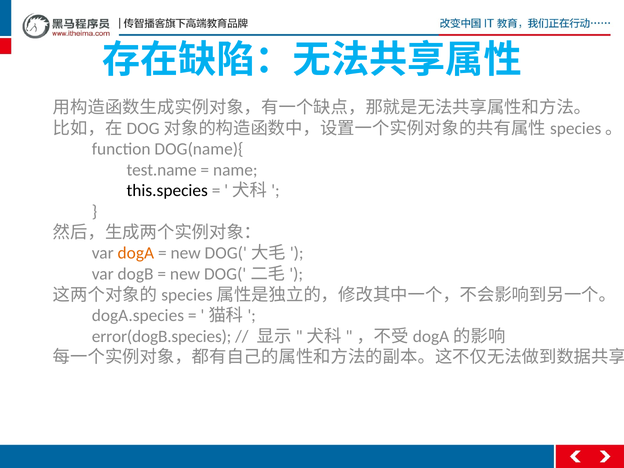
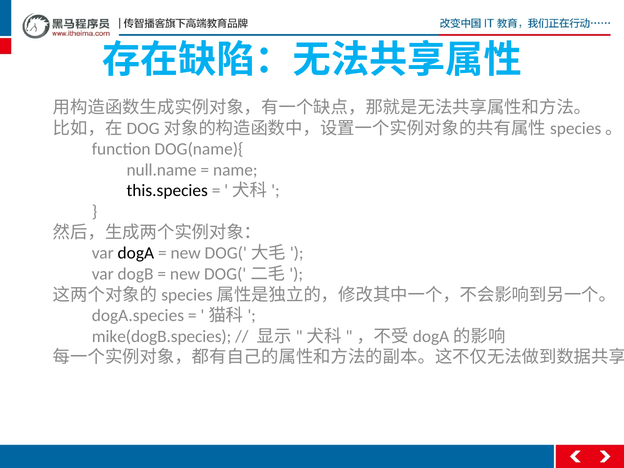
test.name: test.name -> null.name
dogA colour: orange -> black
error(dogB.species: error(dogB.species -> mike(dogB.species
